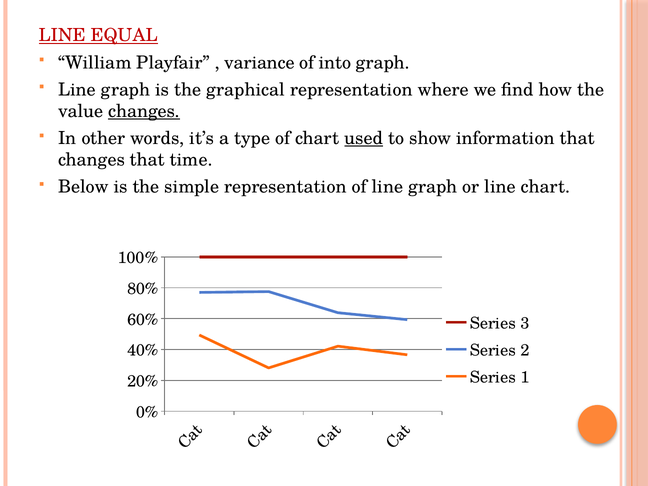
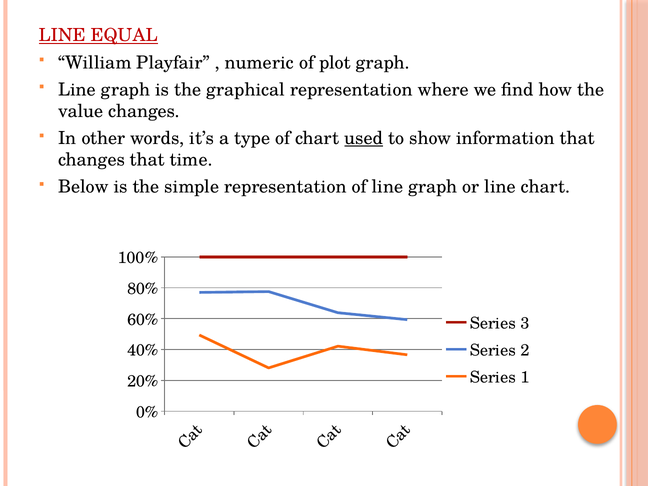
variance: variance -> numeric
into: into -> plot
changes at (144, 111) underline: present -> none
